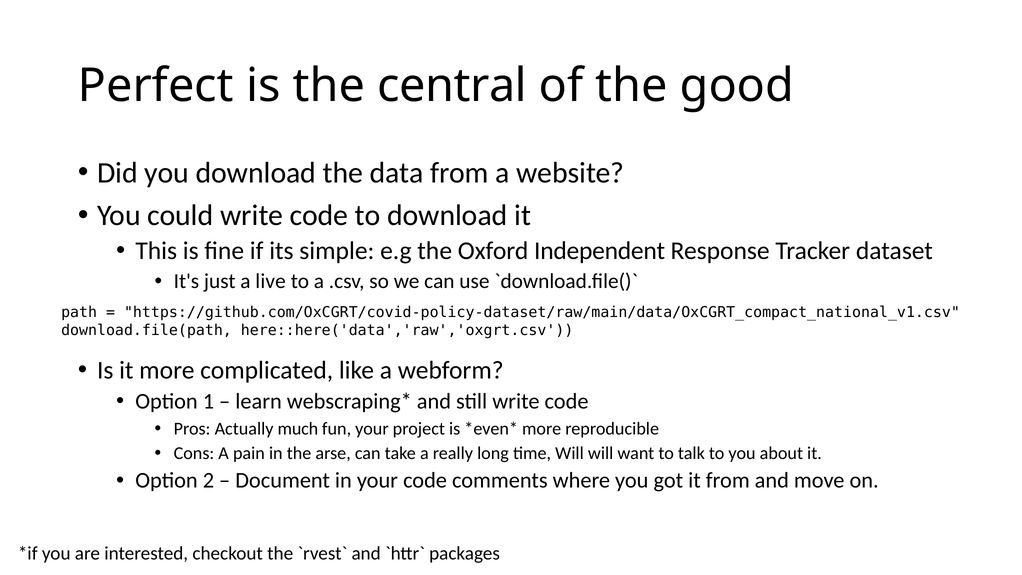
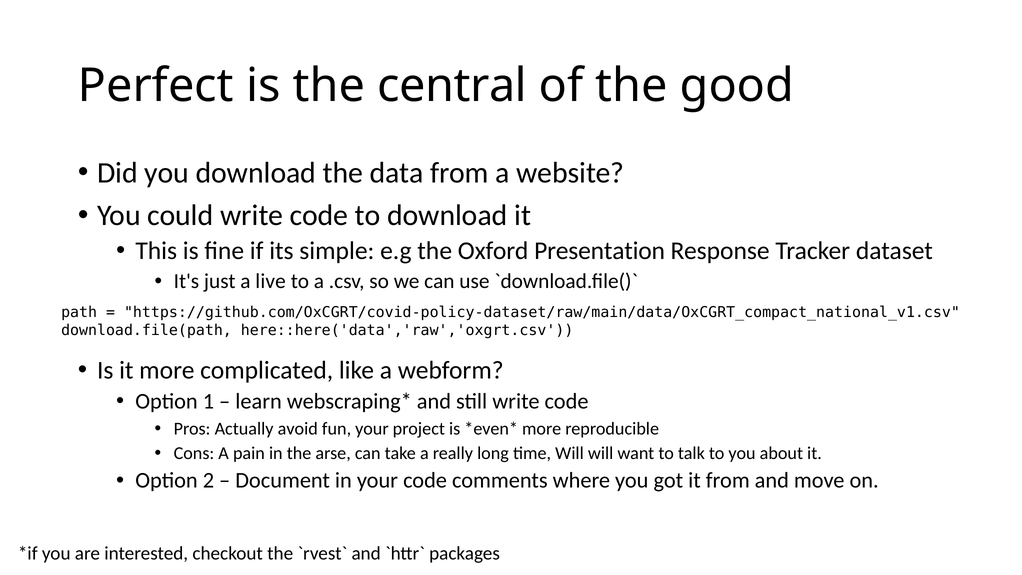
Independent: Independent -> Presentation
much: much -> avoid
